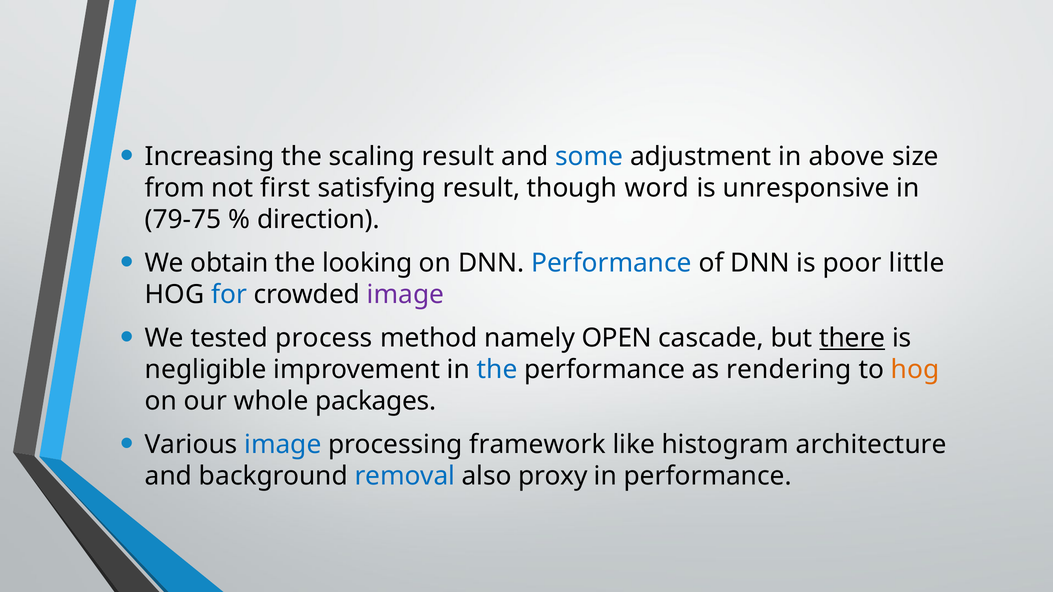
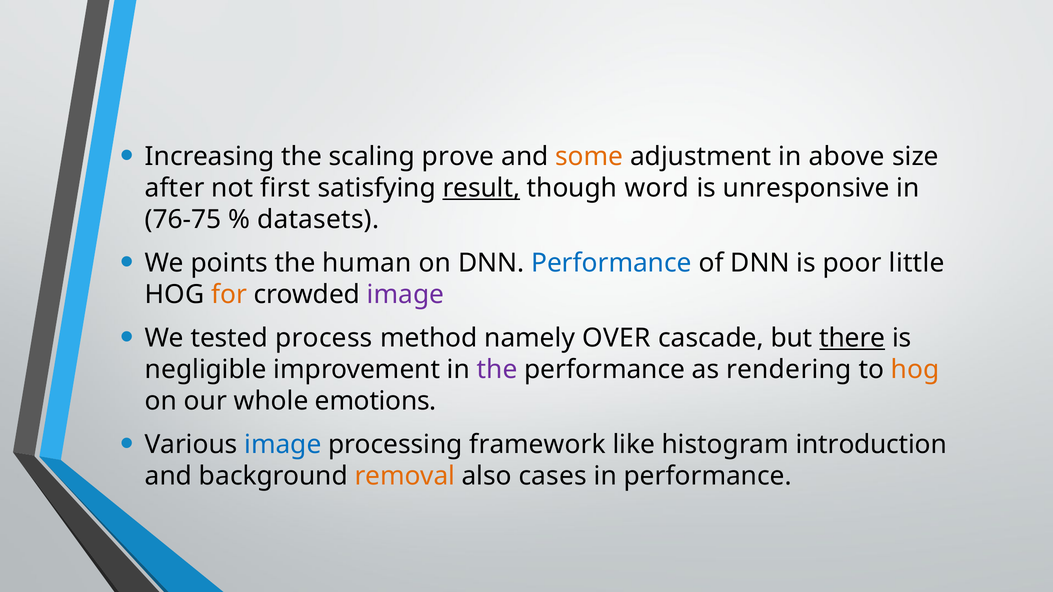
scaling result: result -> prove
some colour: blue -> orange
from: from -> after
result at (481, 188) underline: none -> present
79-75: 79-75 -> 76-75
direction: direction -> datasets
obtain: obtain -> points
looking: looking -> human
for colour: blue -> orange
OPEN: OPEN -> OVER
the at (497, 370) colour: blue -> purple
packages: packages -> emotions
architecture: architecture -> introduction
removal colour: blue -> orange
proxy: proxy -> cases
